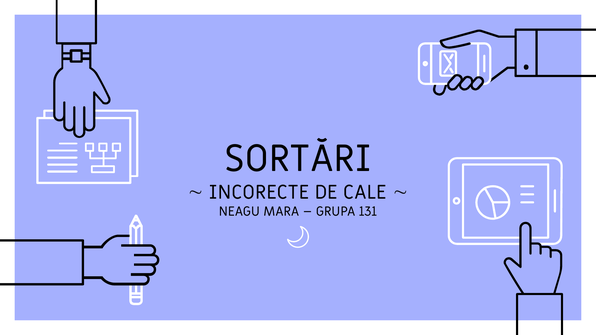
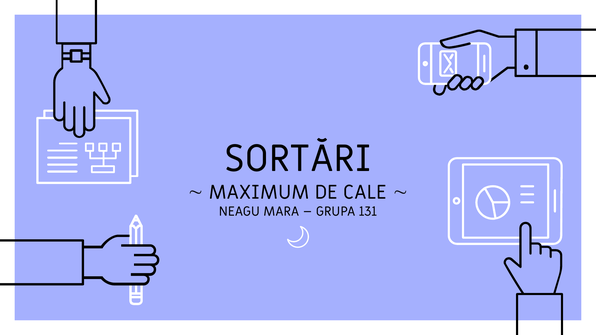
INCORECTE: INCORECTE -> MAXIMUM
